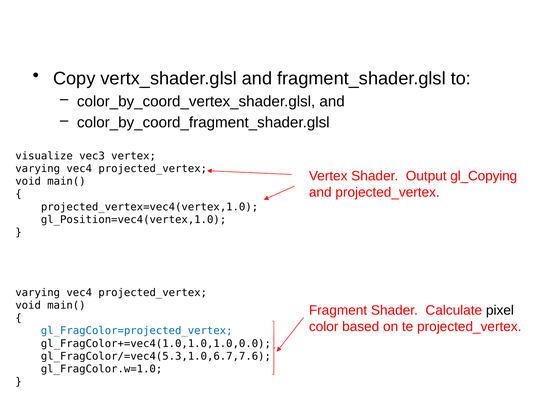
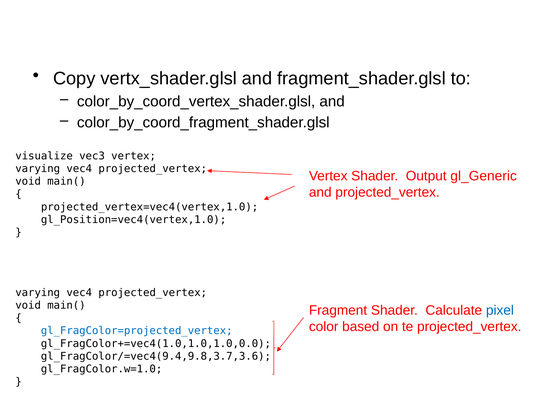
gl_Copying: gl_Copying -> gl_Generic
pixel colour: black -> blue
gl_FragColor/=vec4(5.3,1.0,6.7,7.6: gl_FragColor/=vec4(5.3,1.0,6.7,7.6 -> gl_FragColor/=vec4(9.4,9.8,3.7,3.6
